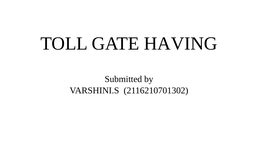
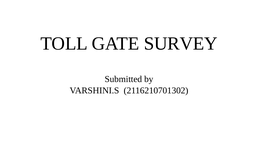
HAVING: HAVING -> SURVEY
